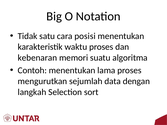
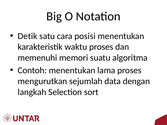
Tidak: Tidak -> Detik
kebenaran: kebenaran -> memenuhi
